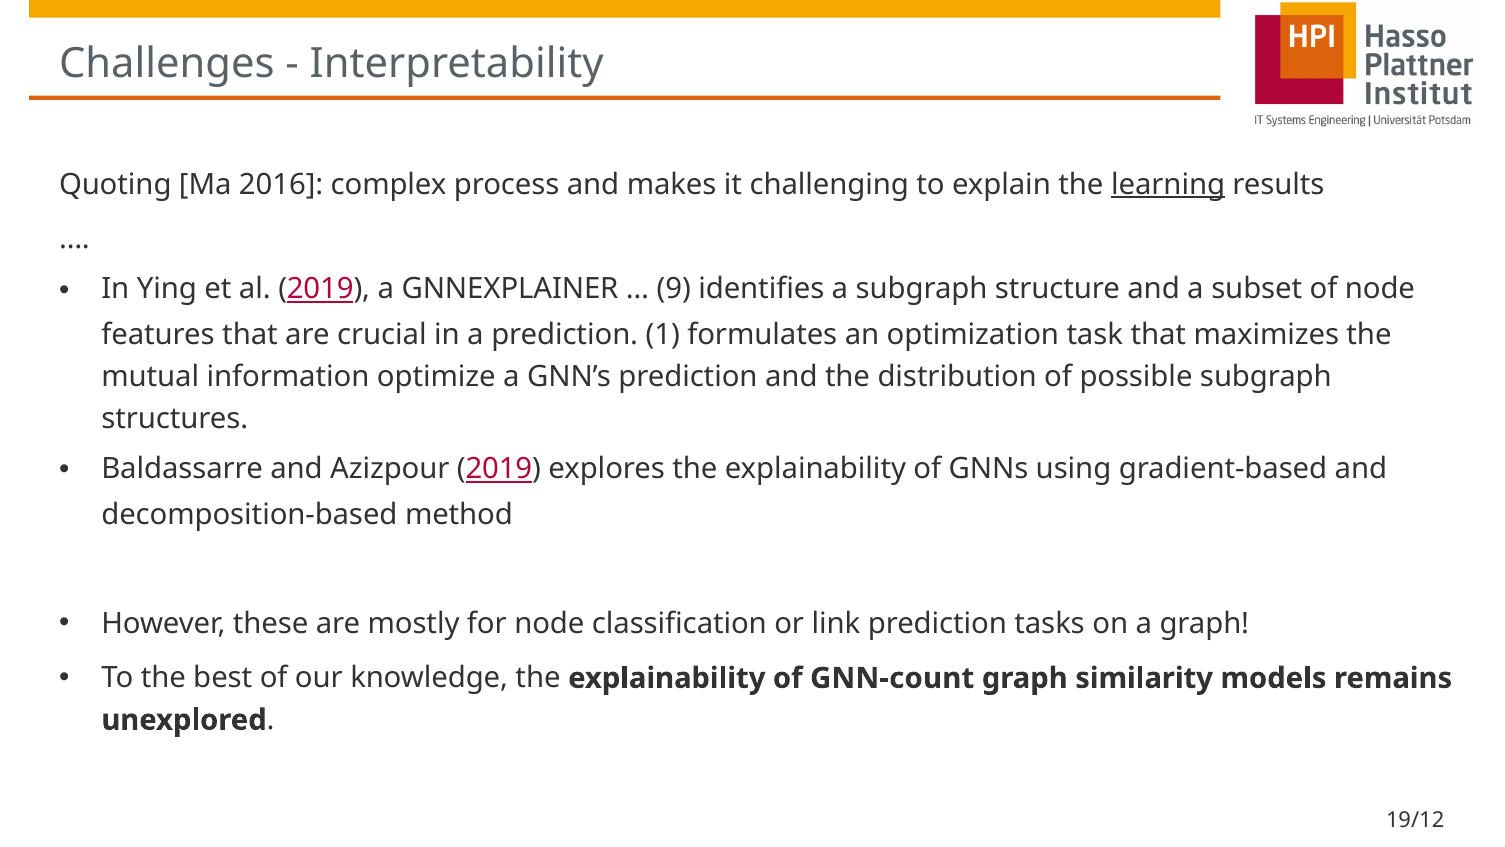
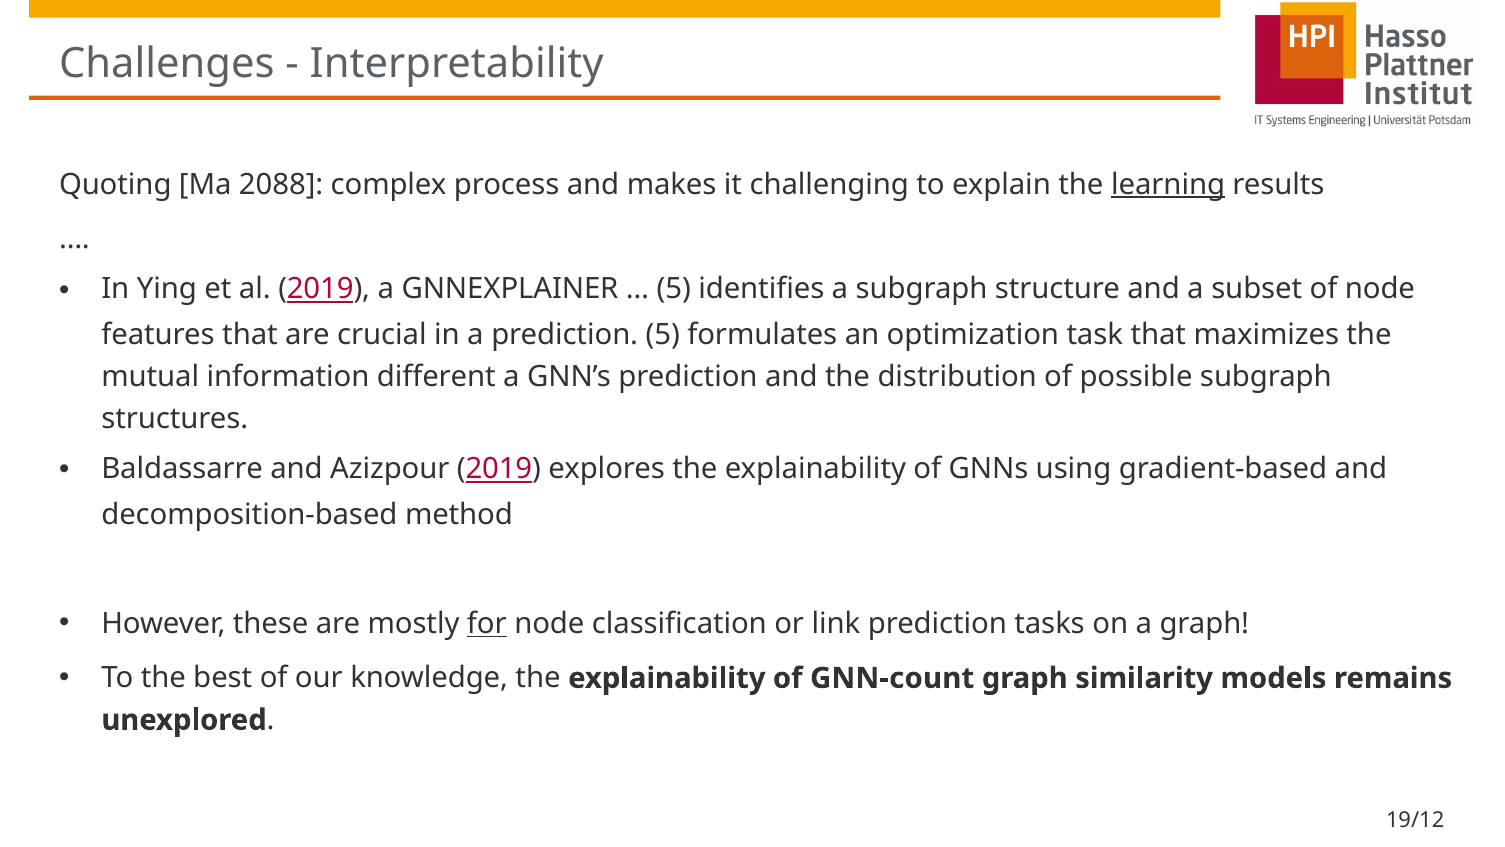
2016: 2016 -> 2088
9 at (674, 289): 9 -> 5
prediction 1: 1 -> 5
optimize: optimize -> different
for underline: none -> present
